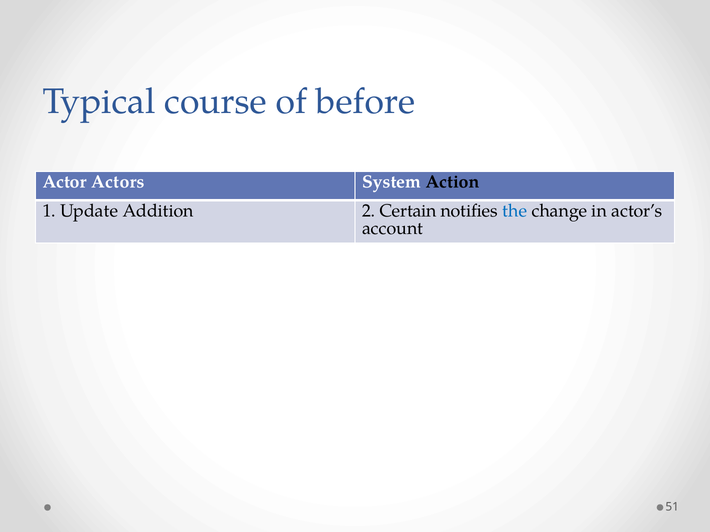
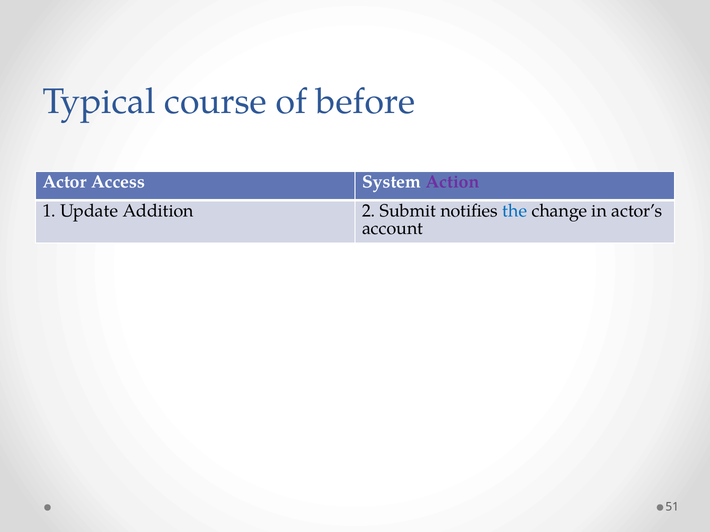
Actors: Actors -> Access
Action colour: black -> purple
Certain: Certain -> Submit
